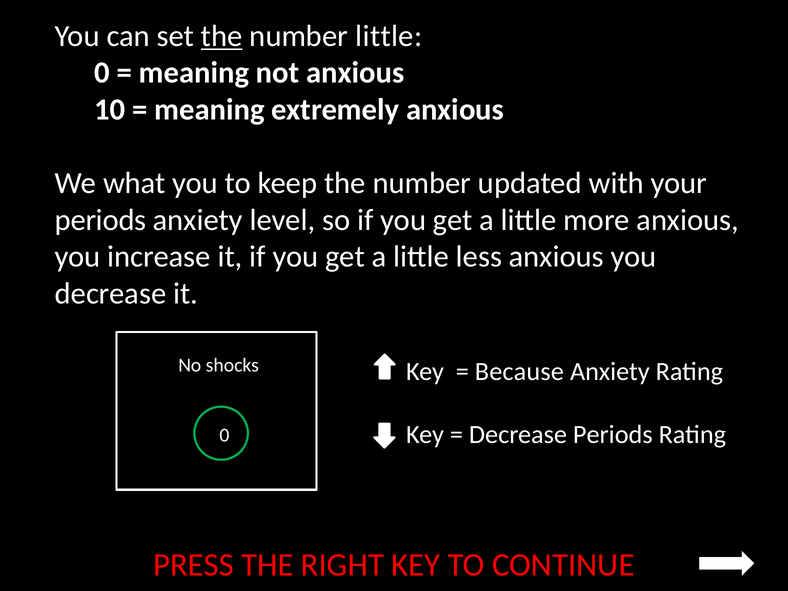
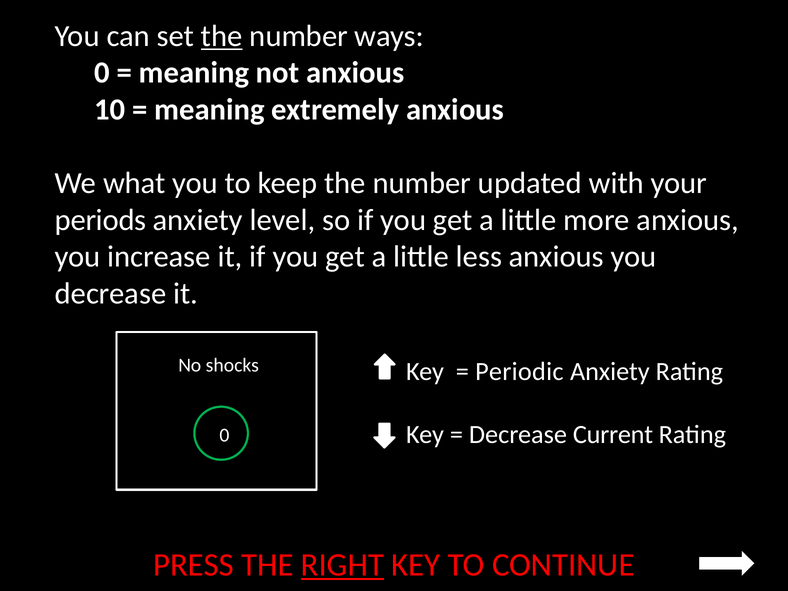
number little: little -> ways
Because: Because -> Periodic
Decrease Periods: Periods -> Current
RIGHT underline: none -> present
